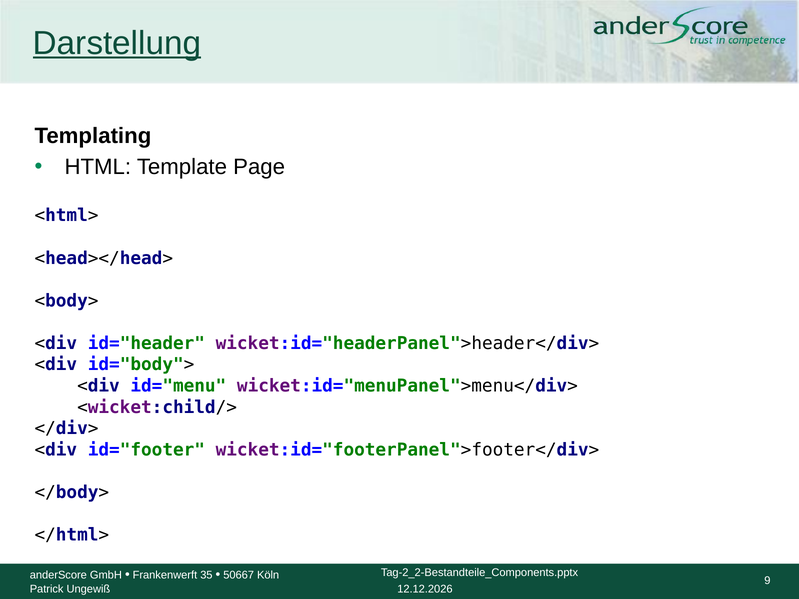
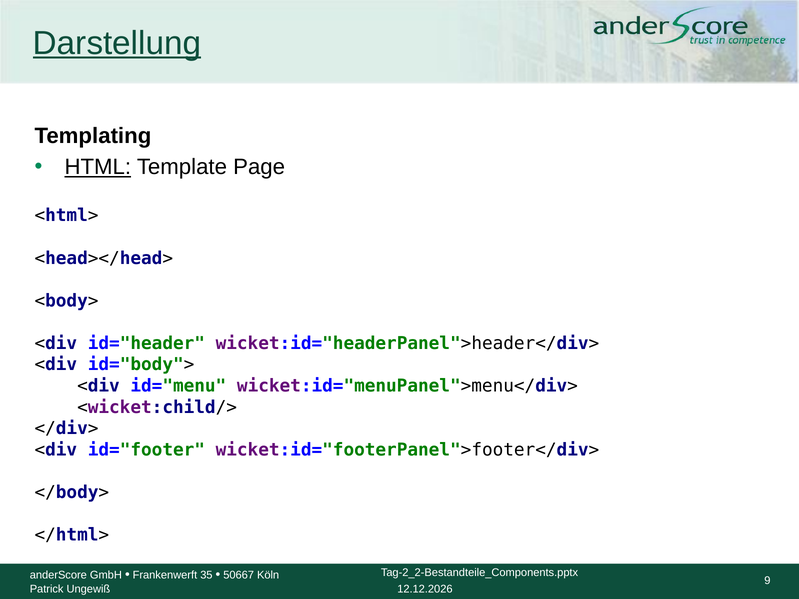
HTML underline: none -> present
